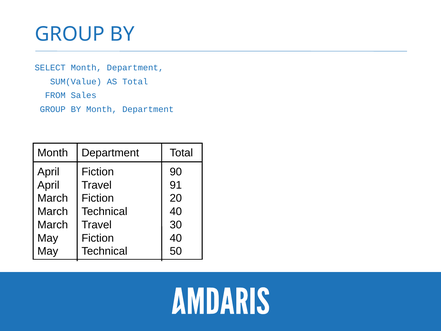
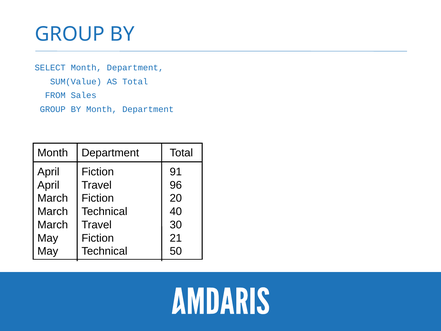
90: 90 -> 91
91: 91 -> 96
Fiction 40: 40 -> 21
